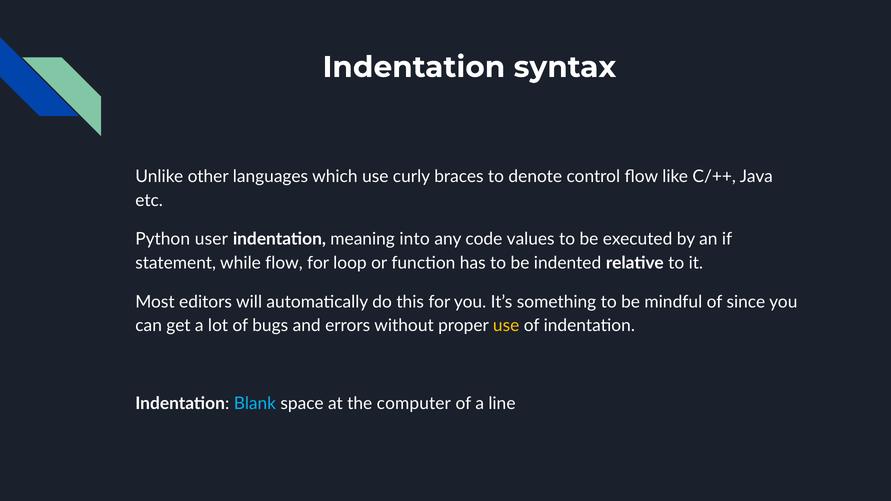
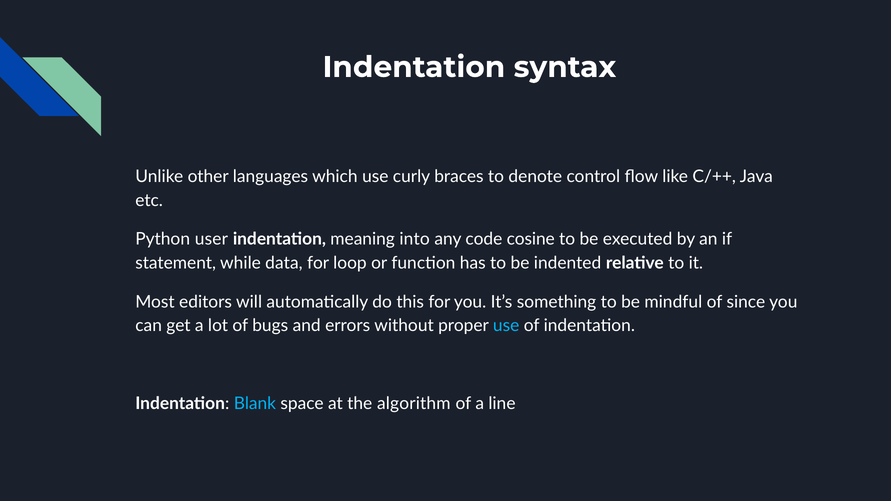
values: values -> cosine
while flow: flow -> data
use at (506, 326) colour: yellow -> light blue
computer: computer -> algorithm
